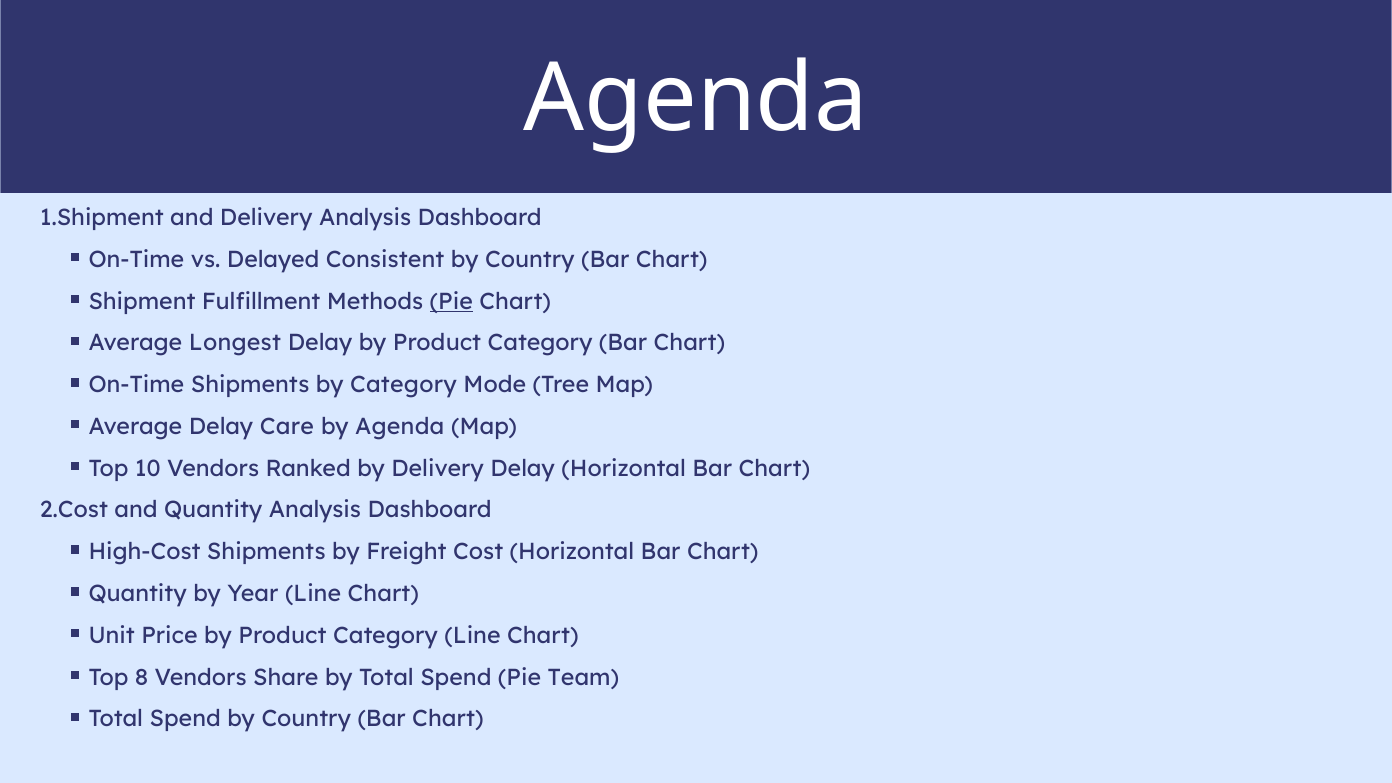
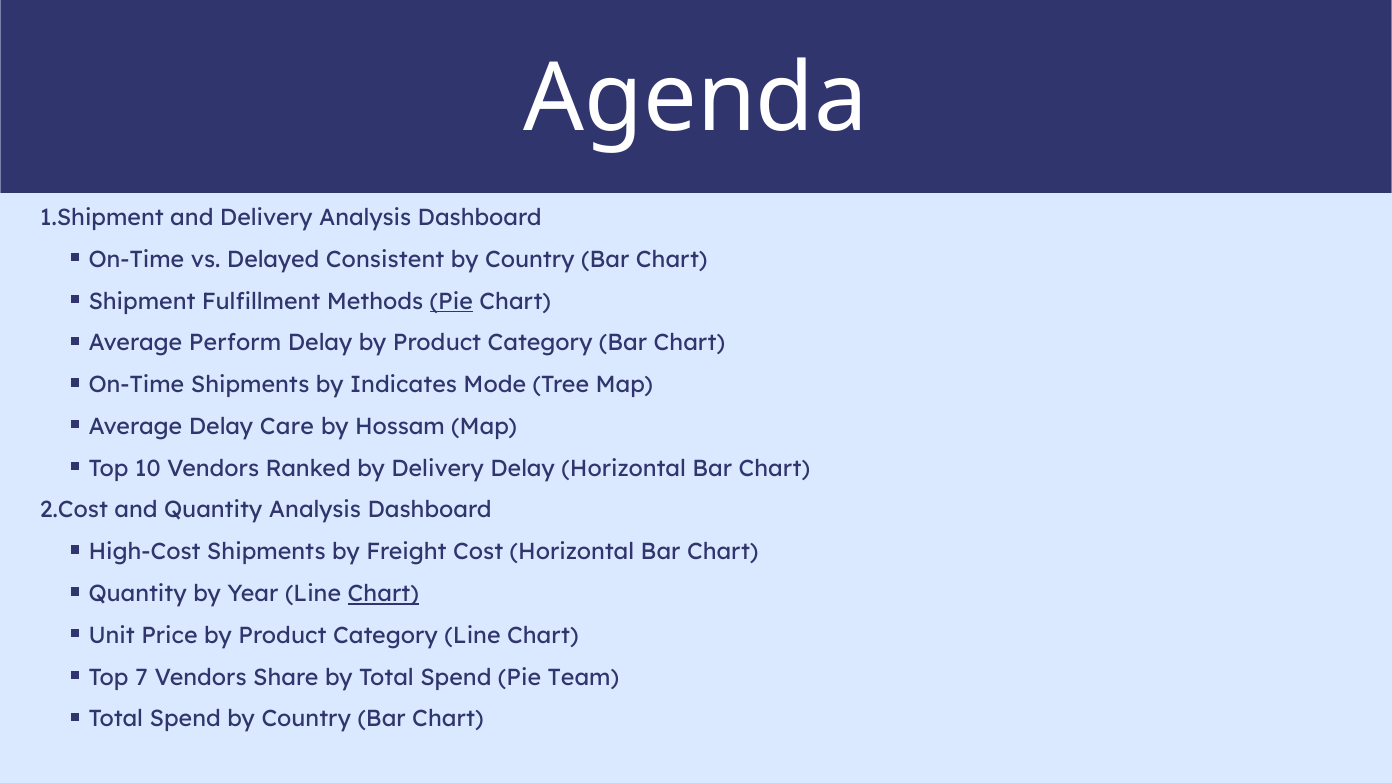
Longest: Longest -> Perform
by Category: Category -> Indicates
by Agenda: Agenda -> Hossam
Chart at (383, 594) underline: none -> present
8: 8 -> 7
